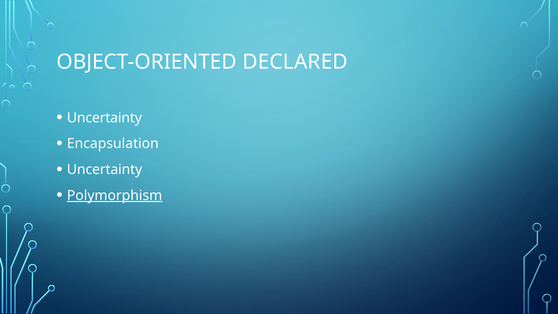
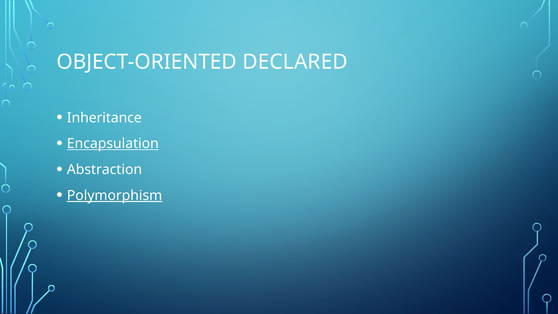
Uncertainty at (104, 118): Uncertainty -> Inheritance
Encapsulation underline: none -> present
Uncertainty at (105, 170): Uncertainty -> Abstraction
